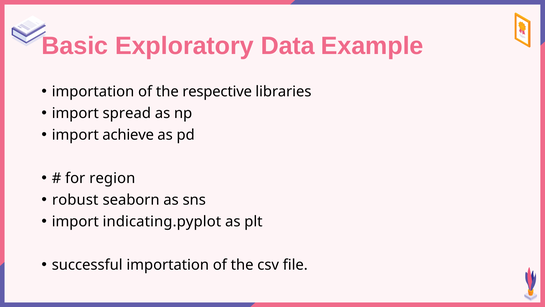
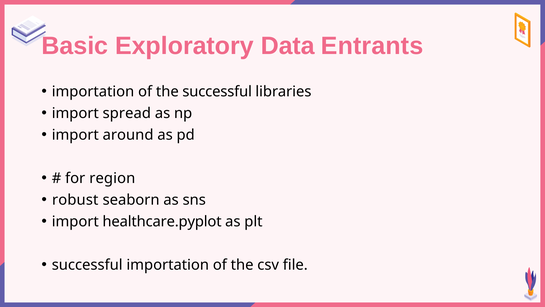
Example: Example -> Entrants
the respective: respective -> successful
achieve: achieve -> around
indicating.pyplot: indicating.pyplot -> healthcare.pyplot
